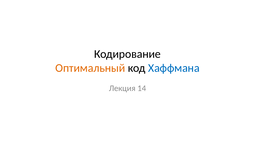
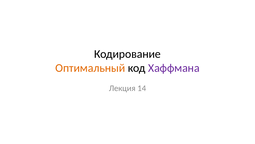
Хаффмана colour: blue -> purple
